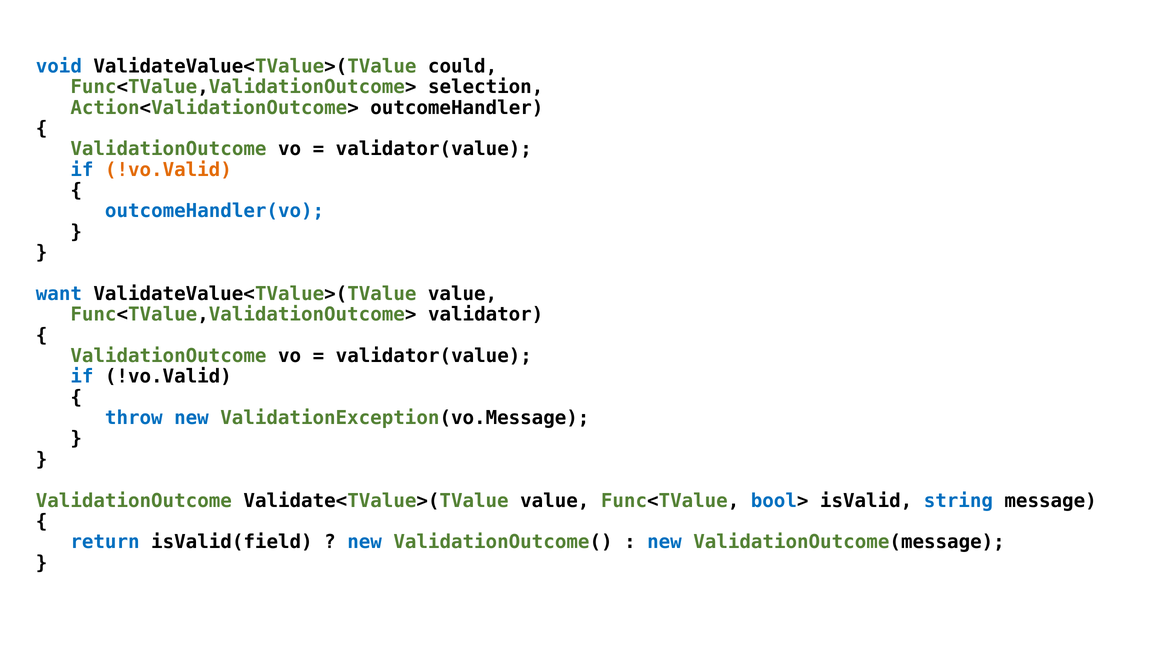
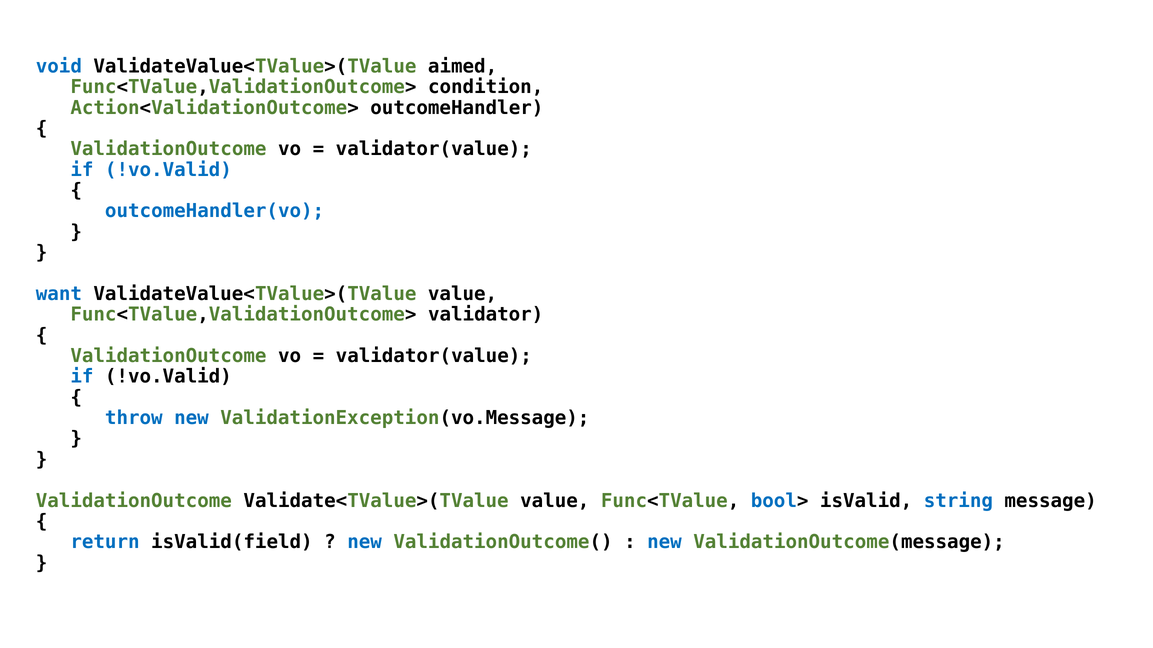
could: could -> aimed
selection: selection -> condition
!vo.Valid at (168, 170) colour: orange -> blue
